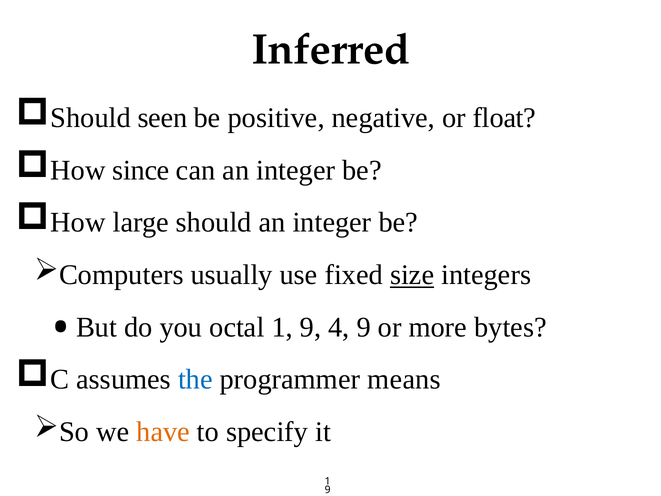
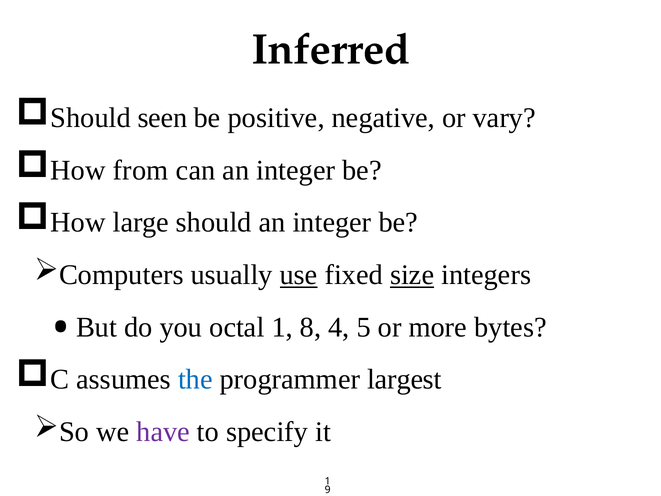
float: float -> vary
since: since -> from
use underline: none -> present
9 at (311, 327): 9 -> 8
4 9: 9 -> 5
means: means -> largest
have colour: orange -> purple
